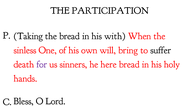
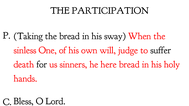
with: with -> sway
bring: bring -> judge
for colour: purple -> black
